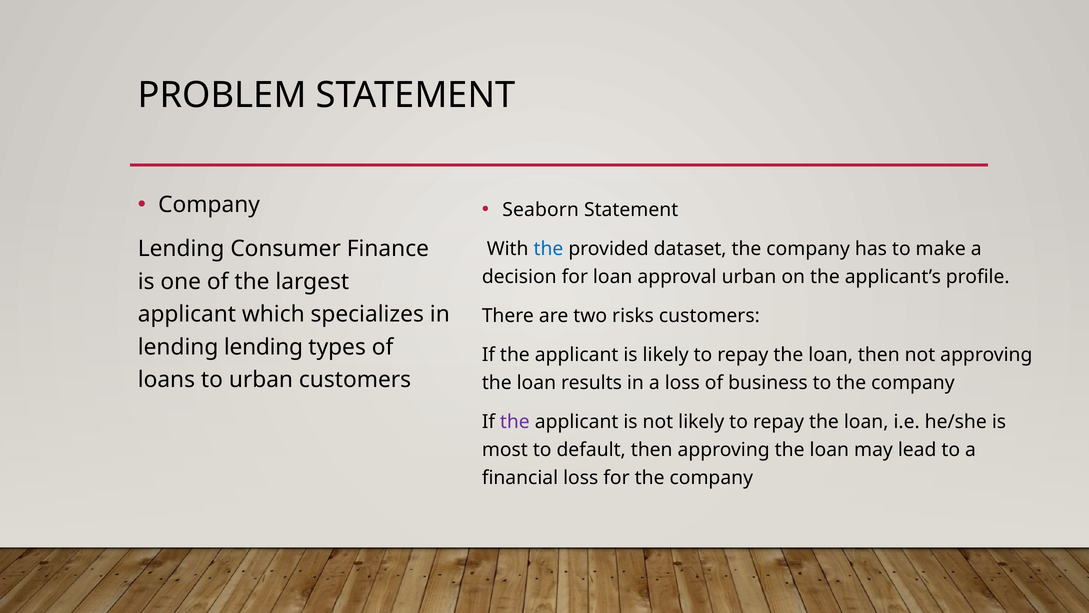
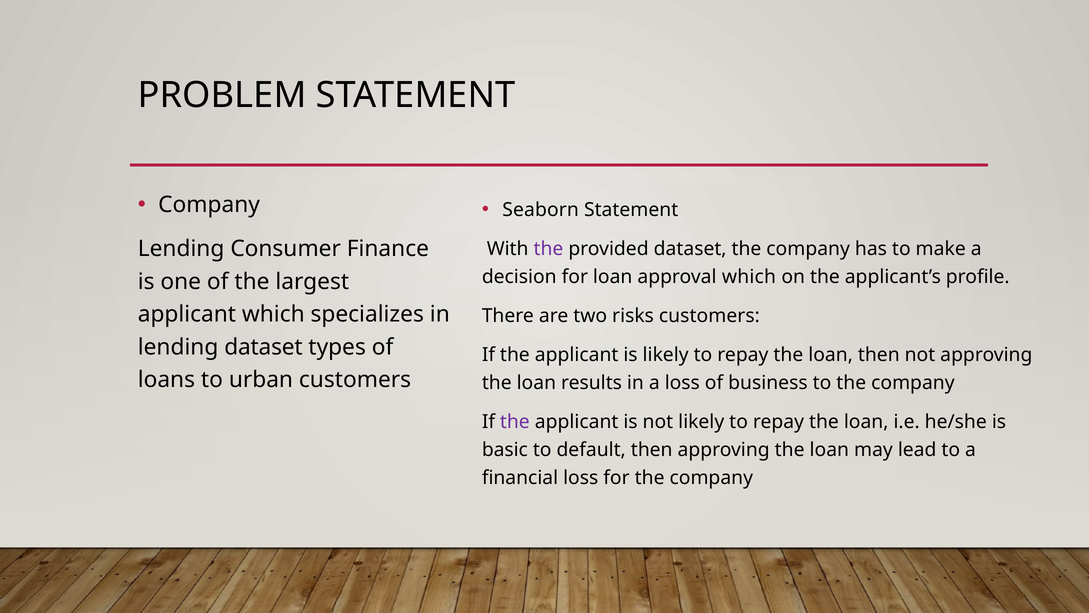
the at (548, 249) colour: blue -> purple
approval urban: urban -> which
lending lending: lending -> dataset
most: most -> basic
